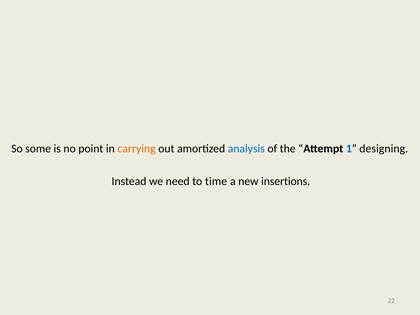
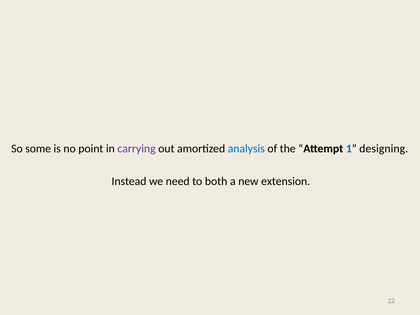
carrying colour: orange -> purple
time: time -> both
insertions: insertions -> extension
